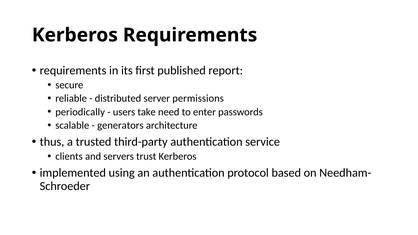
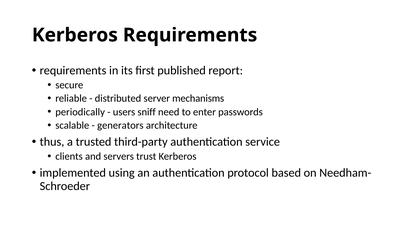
permissions: permissions -> mechanisms
take: take -> sniff
